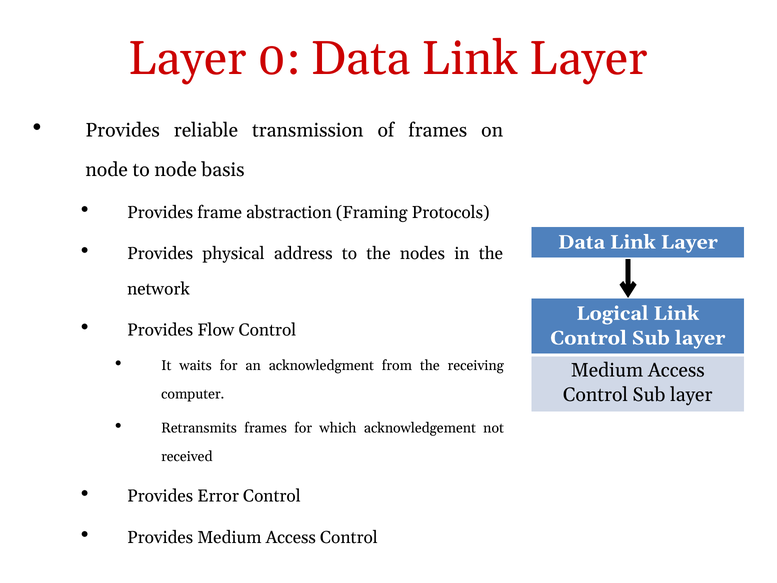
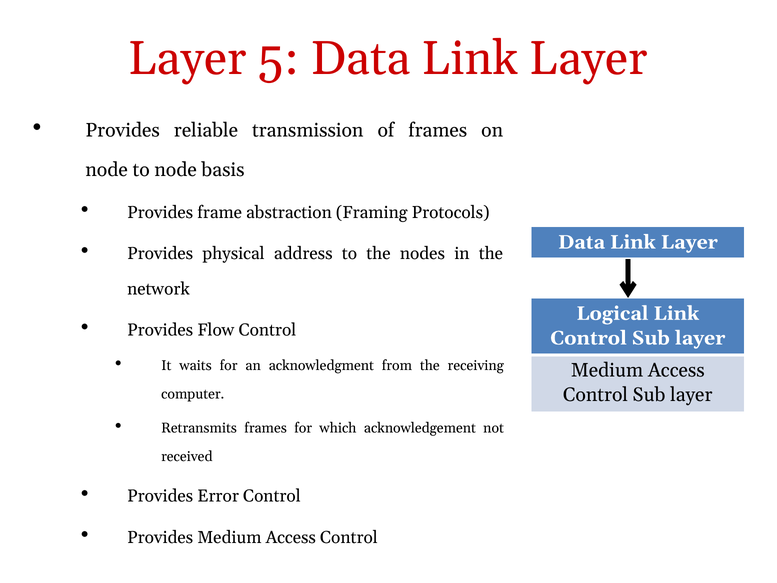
0: 0 -> 5
